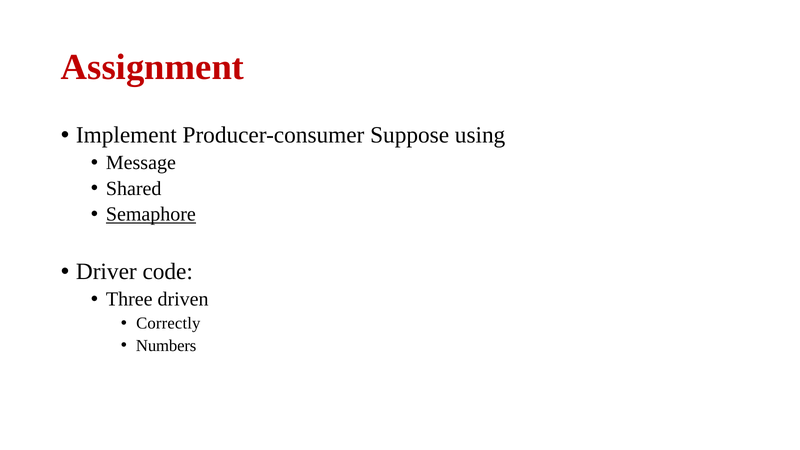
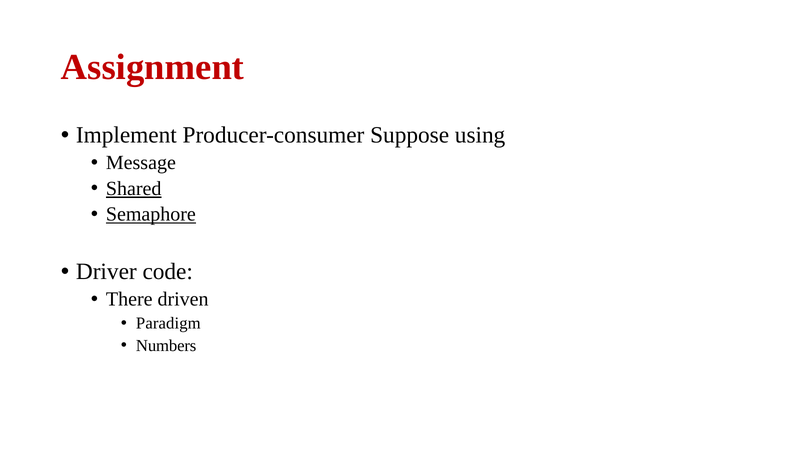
Shared underline: none -> present
Three: Three -> There
Correctly: Correctly -> Paradigm
